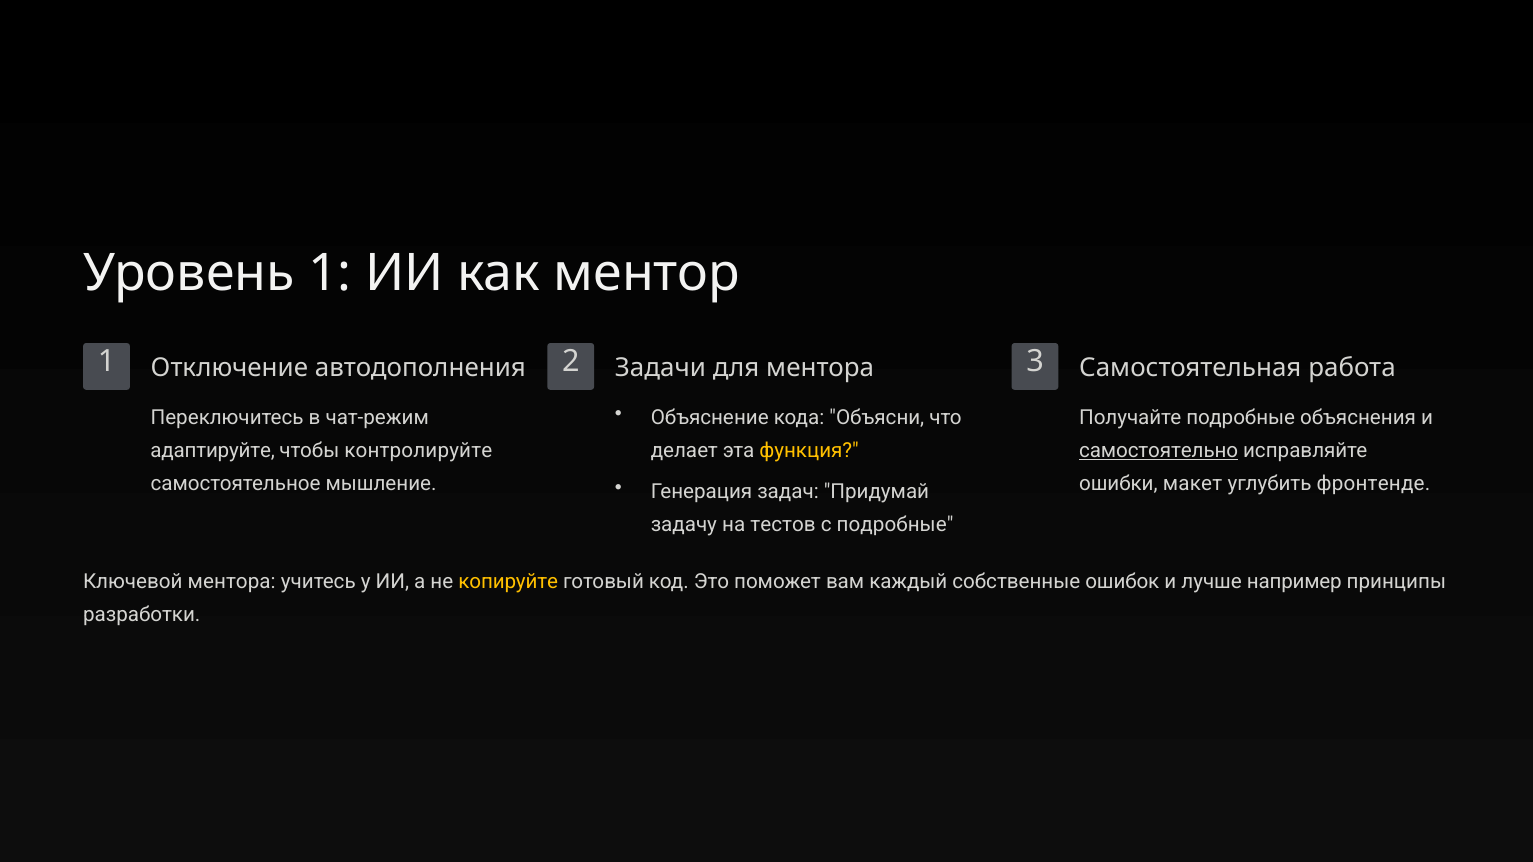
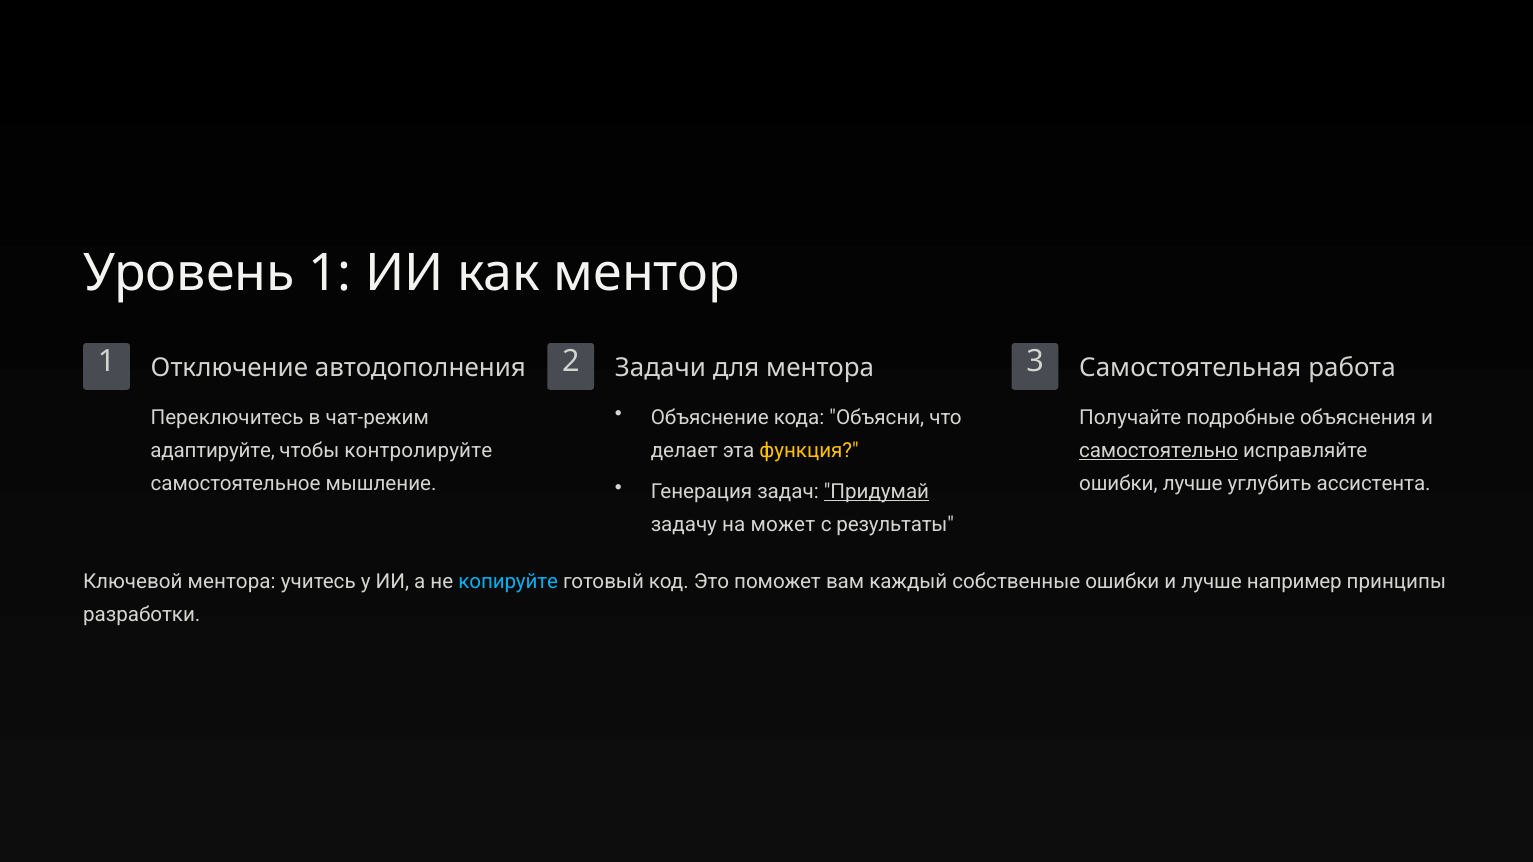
ошибки макет: макет -> лучше
фронтенде: фронтенде -> ассистента
Придумай underline: none -> present
тестов: тестов -> может
с подробные: подробные -> результаты
копируйте colour: yellow -> light blue
собственные ошибок: ошибок -> ошибки
